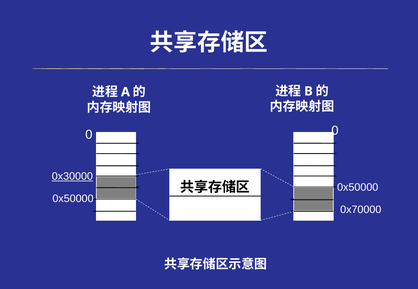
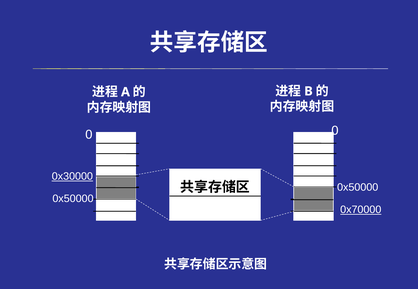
0x70000 underline: none -> present
